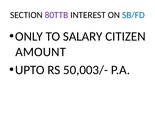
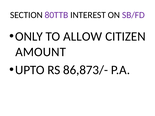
SB/FD colour: blue -> purple
SALARY: SALARY -> ALLOW
50,003/-: 50,003/- -> 86,873/-
